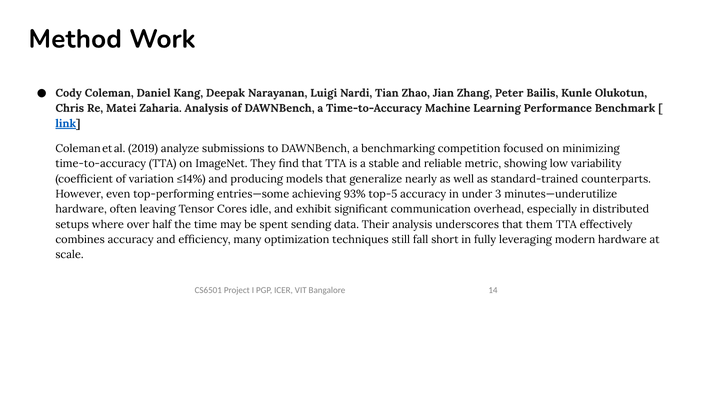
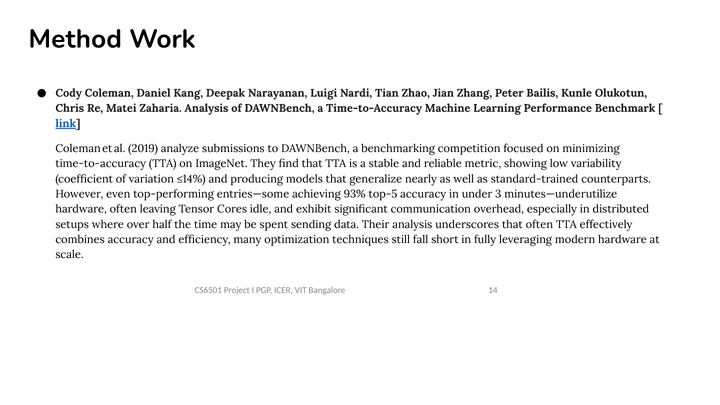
that them: them -> often
